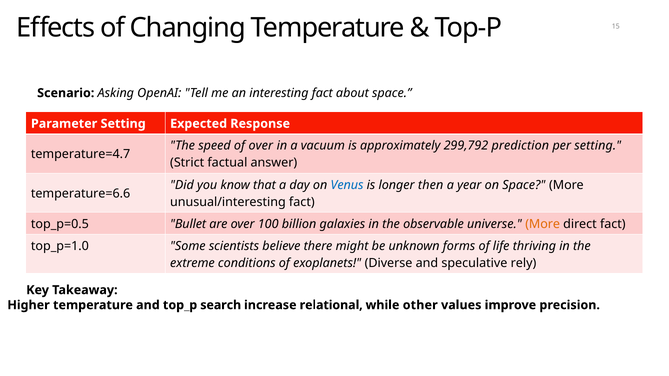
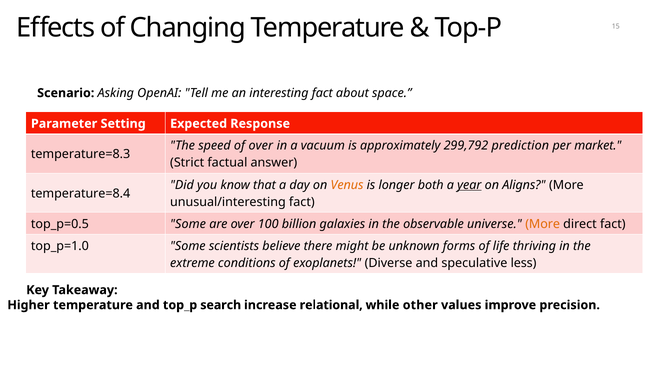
per setting: setting -> market
temperature=4.7: temperature=4.7 -> temperature=8.3
Venus colour: blue -> orange
then: then -> both
year underline: none -> present
on Space: Space -> Aligns
temperature=6.6: temperature=6.6 -> temperature=8.4
Bullet at (188, 224): Bullet -> Some
rely: rely -> less
